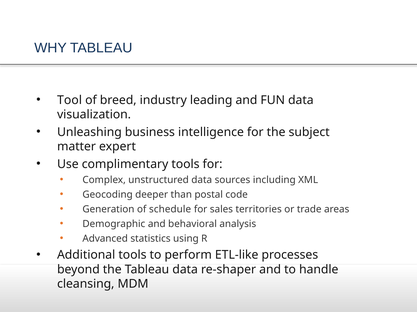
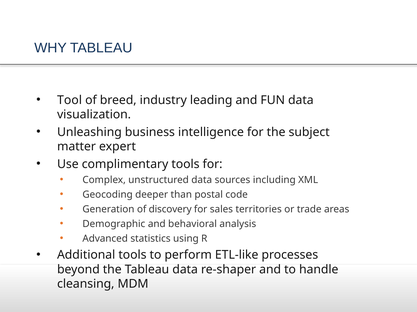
schedule: schedule -> discovery
